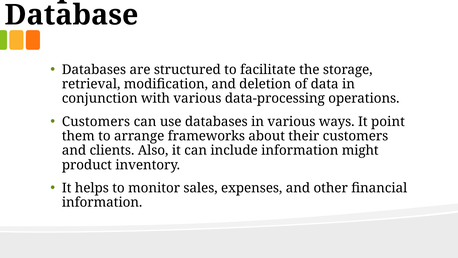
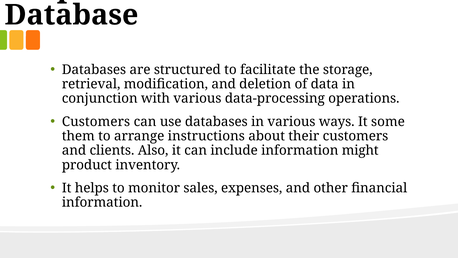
point: point -> some
frameworks: frameworks -> instructions
